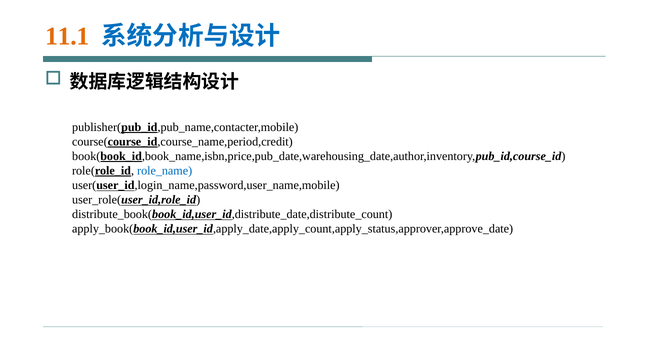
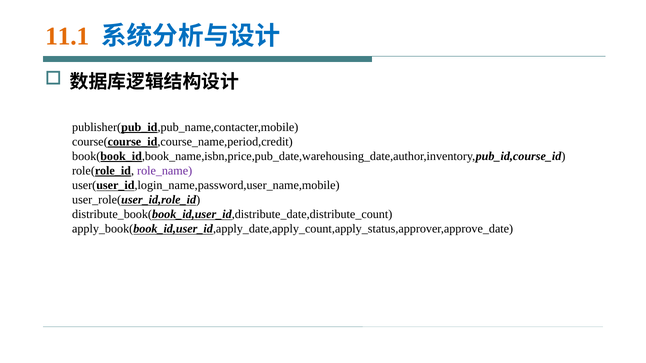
role_name colour: blue -> purple
